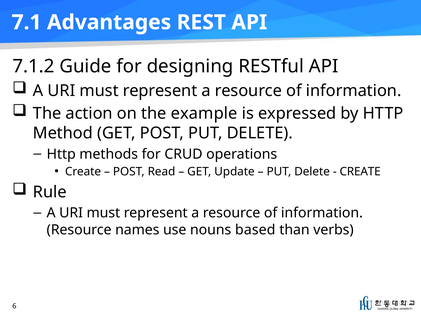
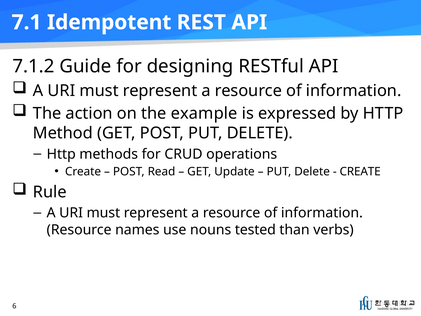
Advantages: Advantages -> Idempotent
based: based -> tested
